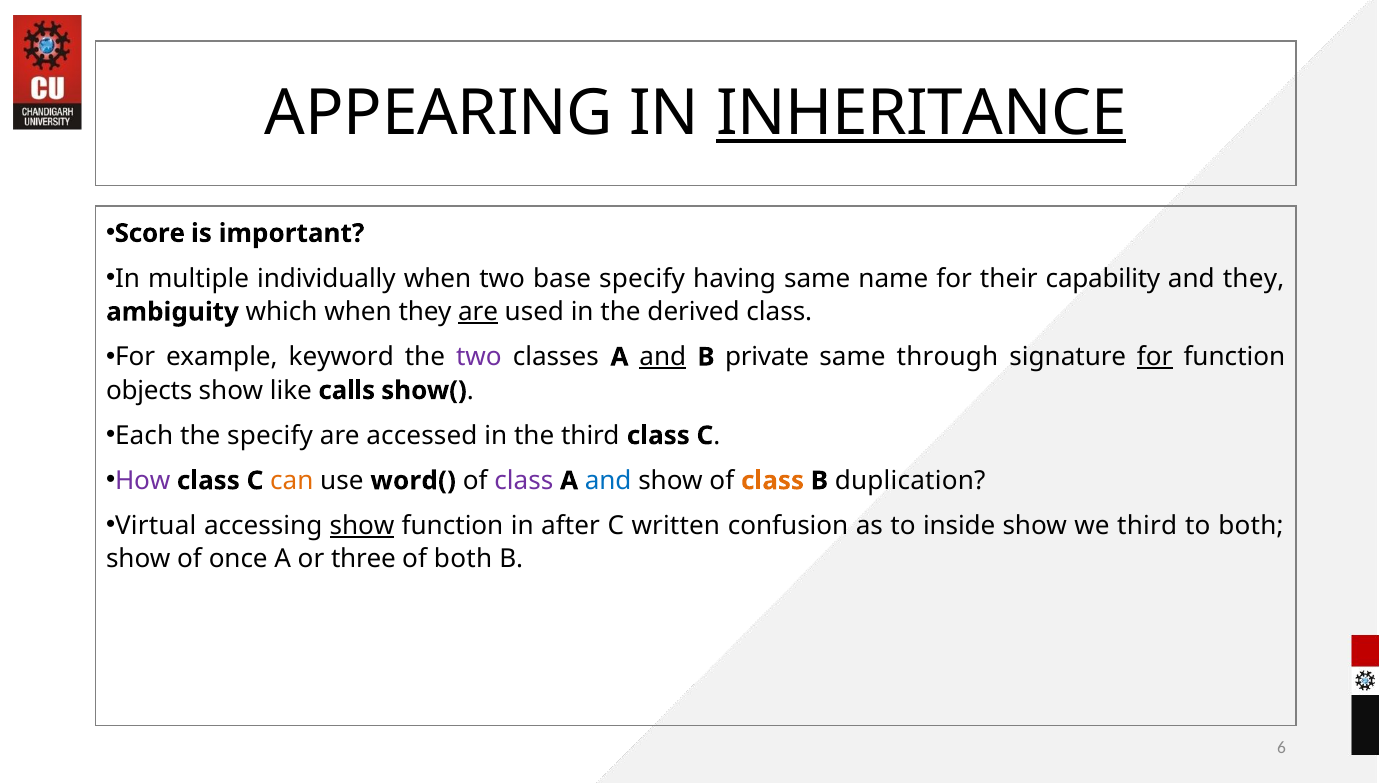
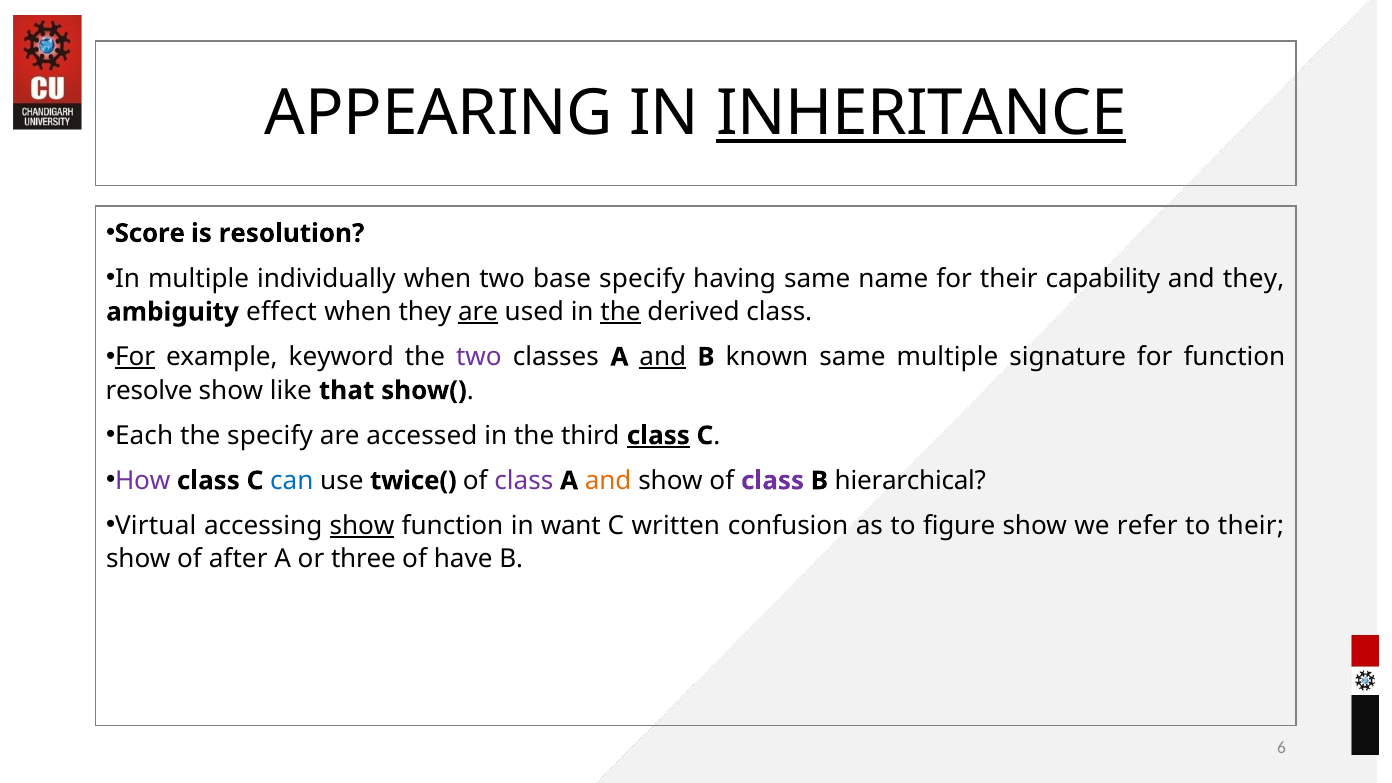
important: important -> resolution
which: which -> effect
the at (621, 312) underline: none -> present
For at (135, 357) underline: none -> present
private: private -> known
same through: through -> multiple
for at (1155, 357) underline: present -> none
objects: objects -> resolve
calls: calls -> that
class at (658, 436) underline: none -> present
can colour: orange -> blue
word(: word( -> twice(
and at (608, 481) colour: blue -> orange
class at (773, 481) colour: orange -> purple
duplication: duplication -> hierarchical
after: after -> want
inside: inside -> figure
we third: third -> refer
to both: both -> their
once: once -> after
of both: both -> have
